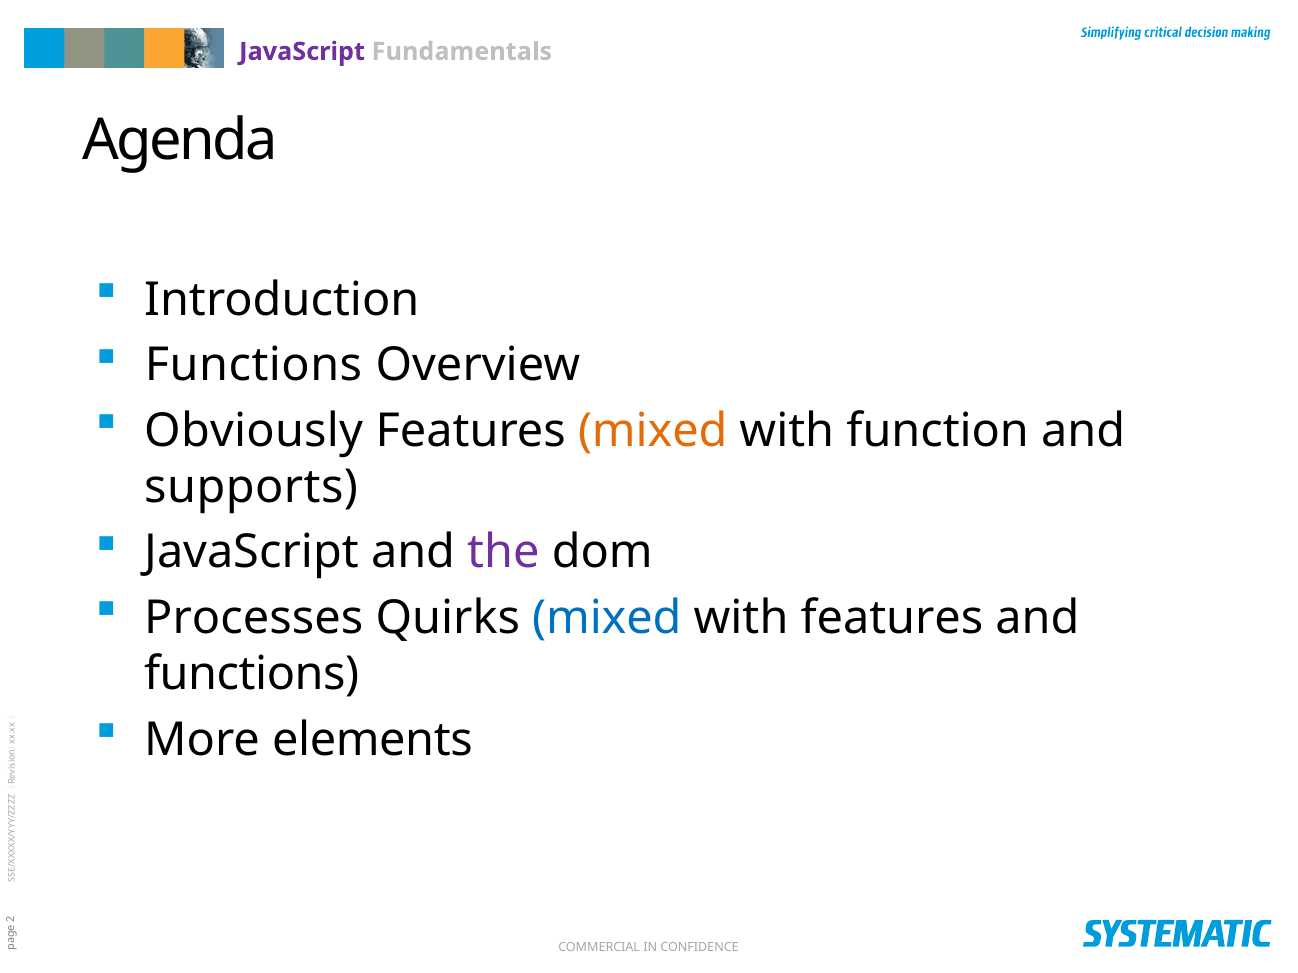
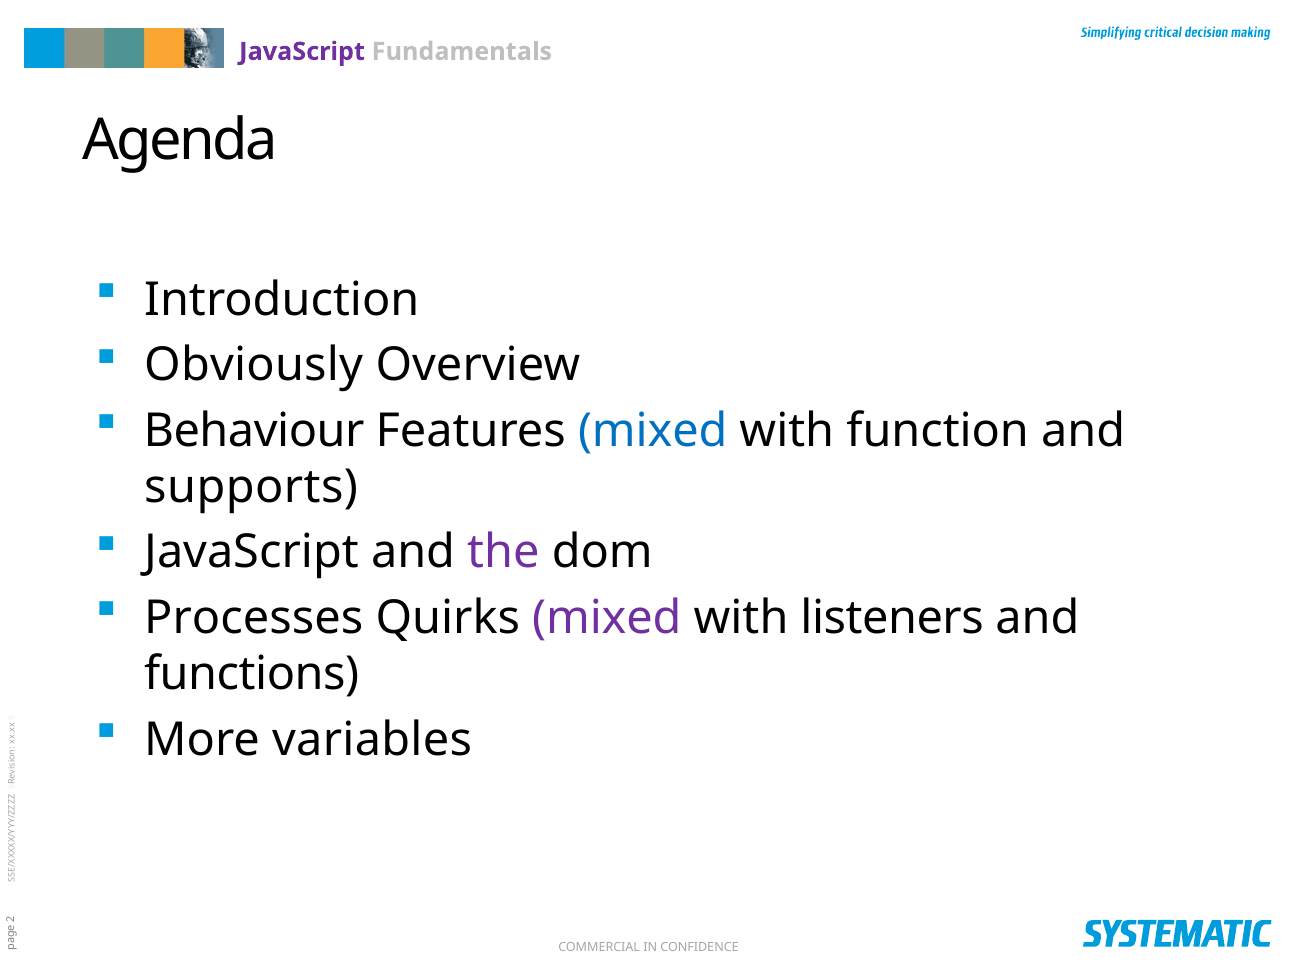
Functions at (254, 365): Functions -> Obviously
Obviously: Obviously -> Behaviour
mixed at (653, 431) colour: orange -> blue
mixed at (607, 618) colour: blue -> purple
with features: features -> listeners
elements: elements -> variables
